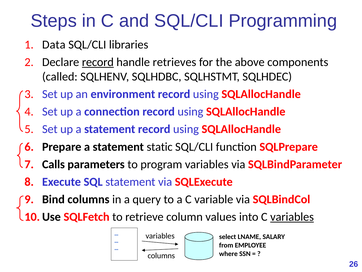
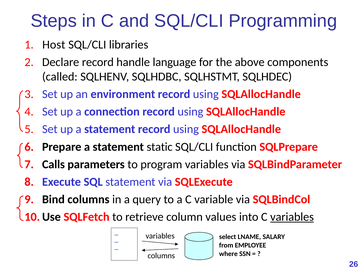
Data: Data -> Host
record at (98, 62) underline: present -> none
retrieves: retrieves -> language
